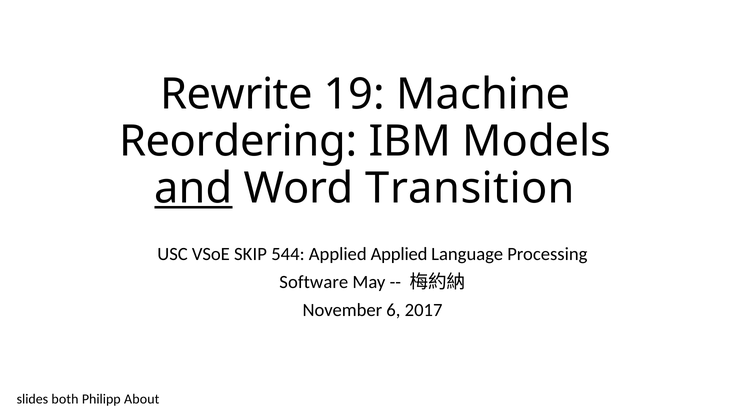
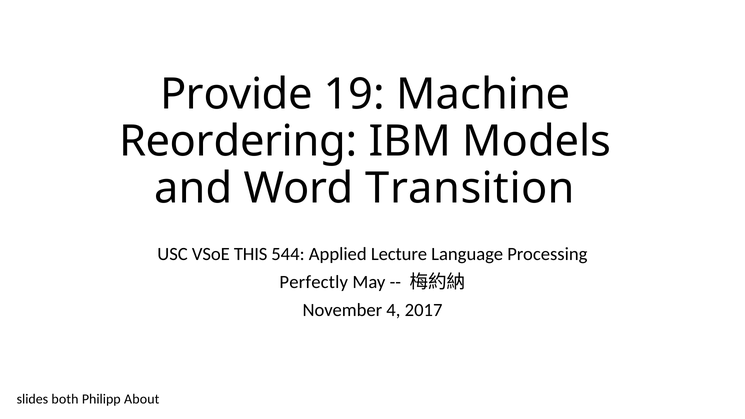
Rewrite: Rewrite -> Provide
and underline: present -> none
SKIP: SKIP -> THIS
Applied Applied: Applied -> Lecture
Software: Software -> Perfectly
6: 6 -> 4
